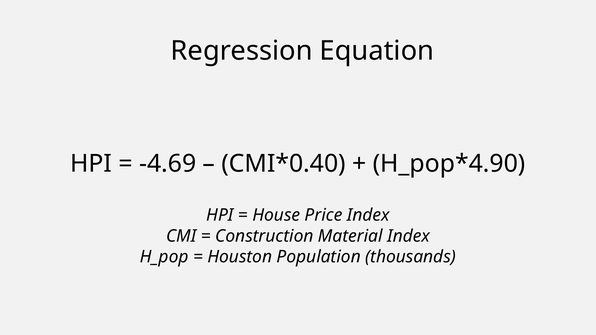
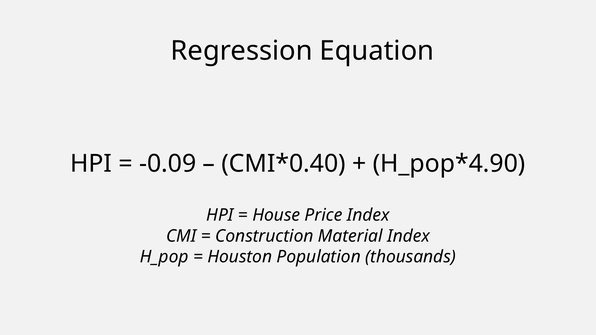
-4.69: -4.69 -> -0.09
